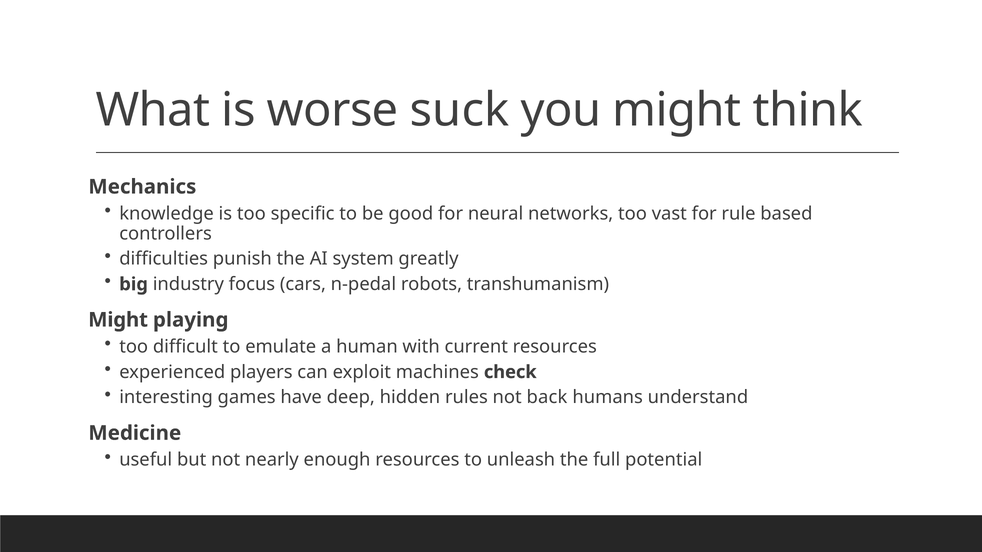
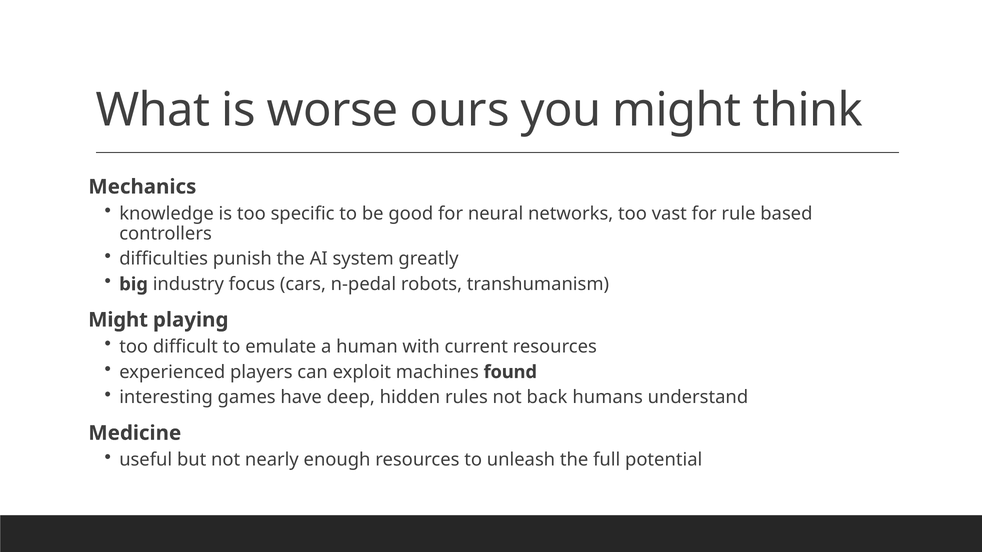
suck: suck -> ours
check: check -> found
